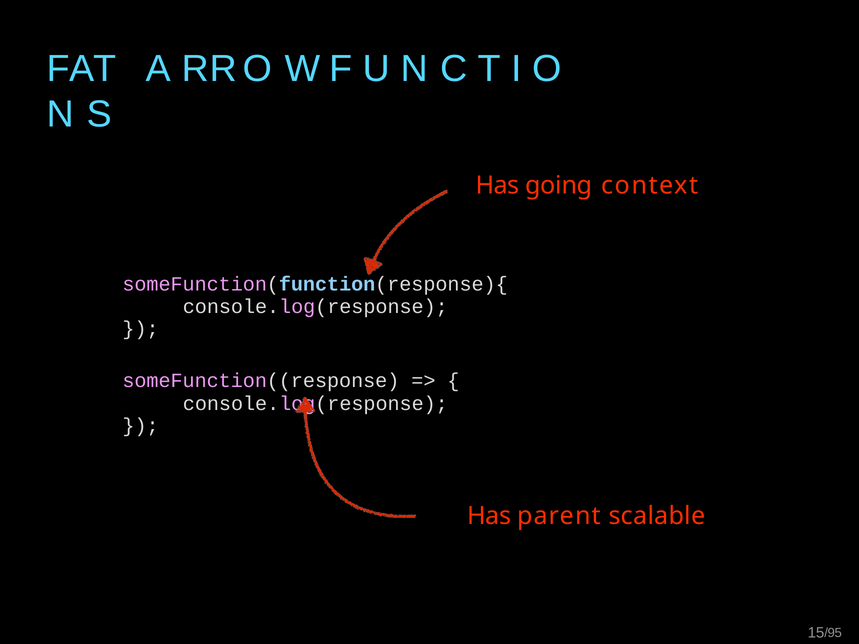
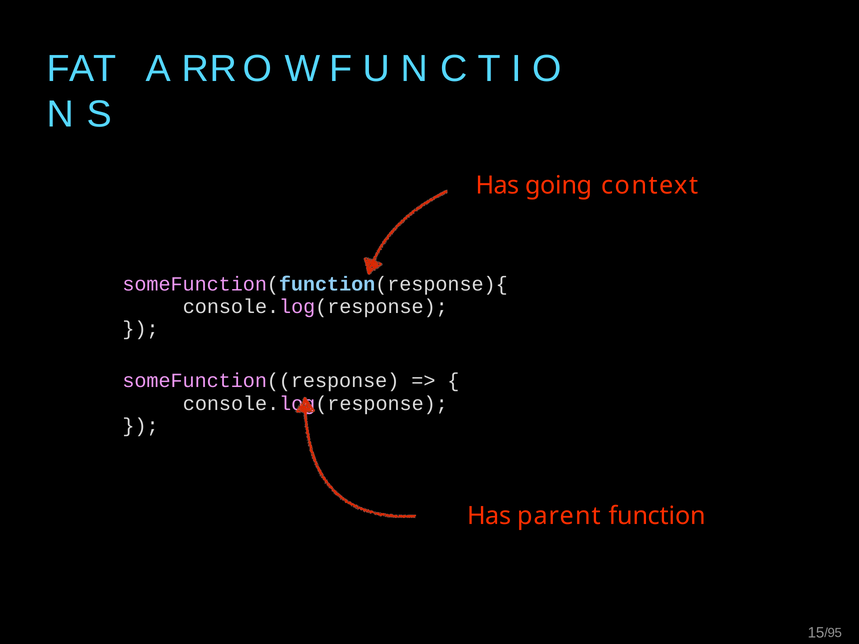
scalable: scalable -> function
